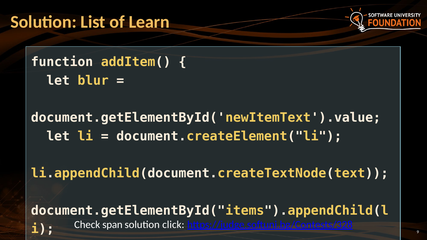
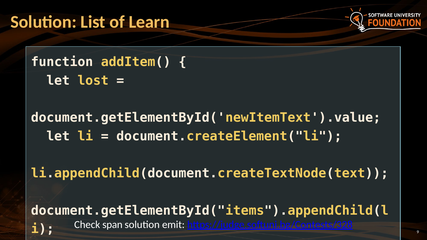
blur: blur -> lost
click: click -> emit
